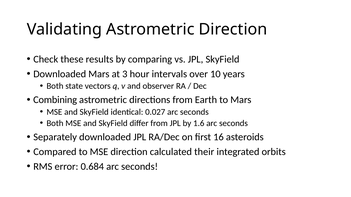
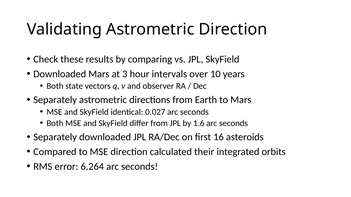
Combining at (55, 100): Combining -> Separately
0.684: 0.684 -> 6.264
